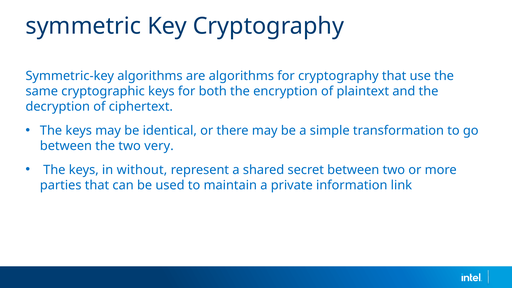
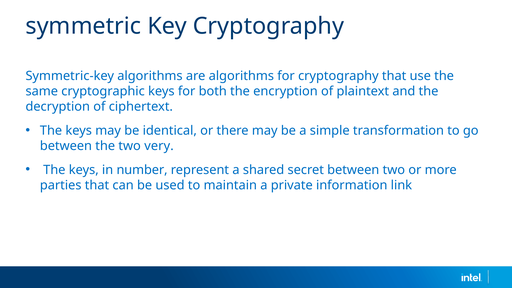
without: without -> number
